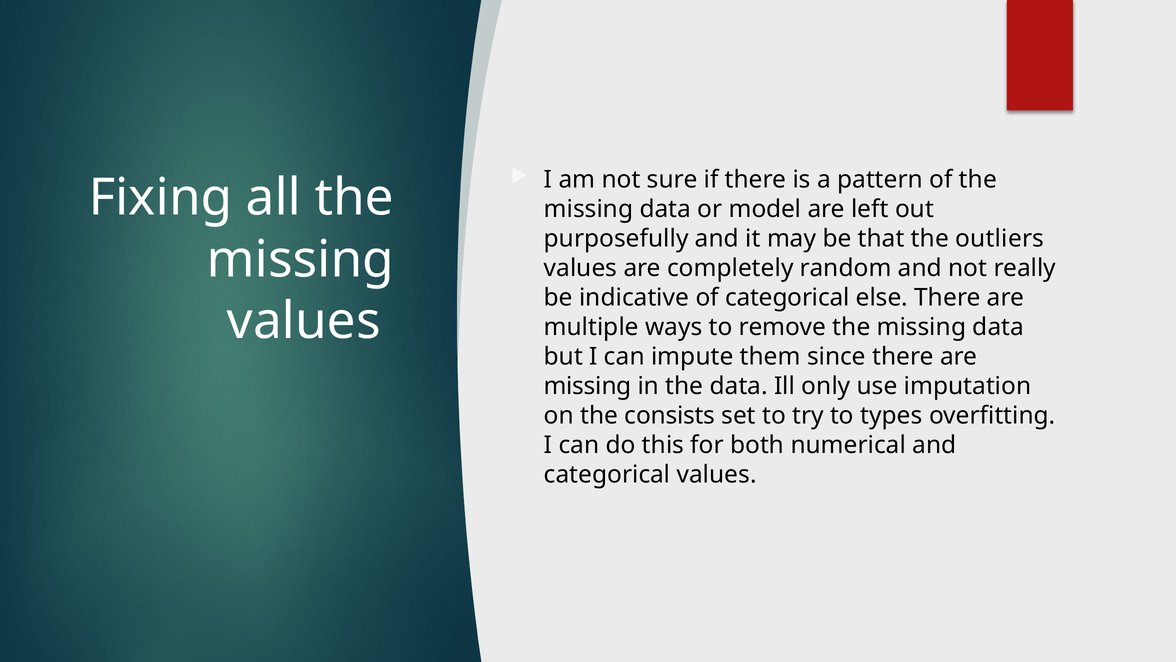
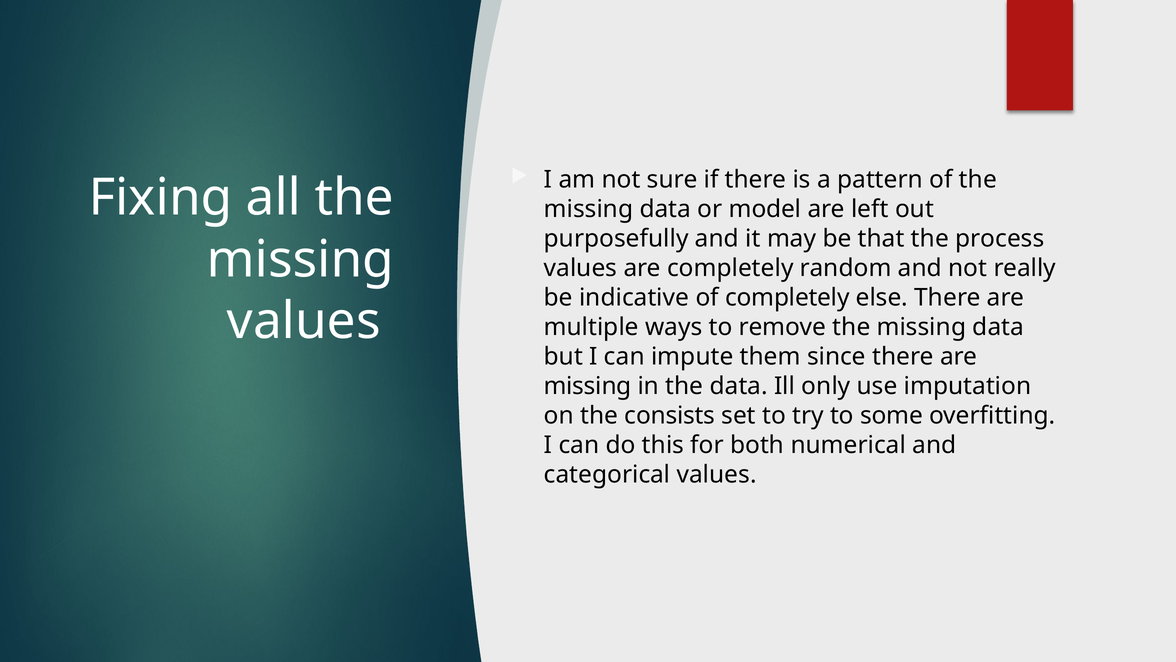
outliers: outliers -> process
of categorical: categorical -> completely
types: types -> some
